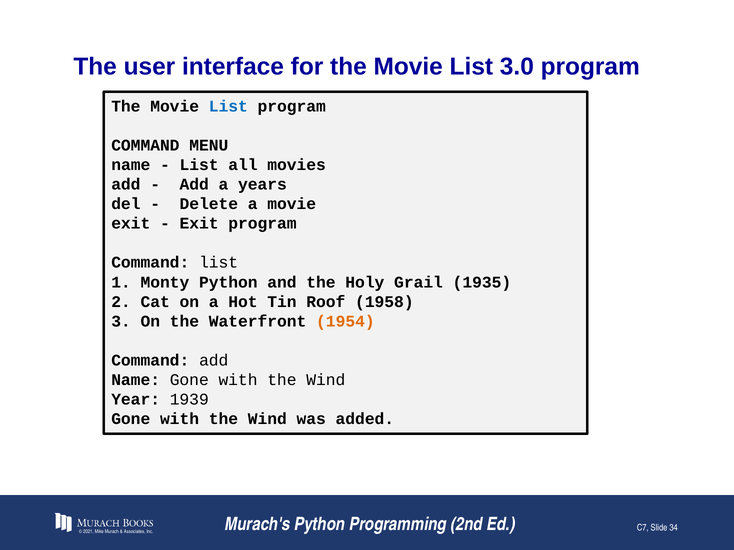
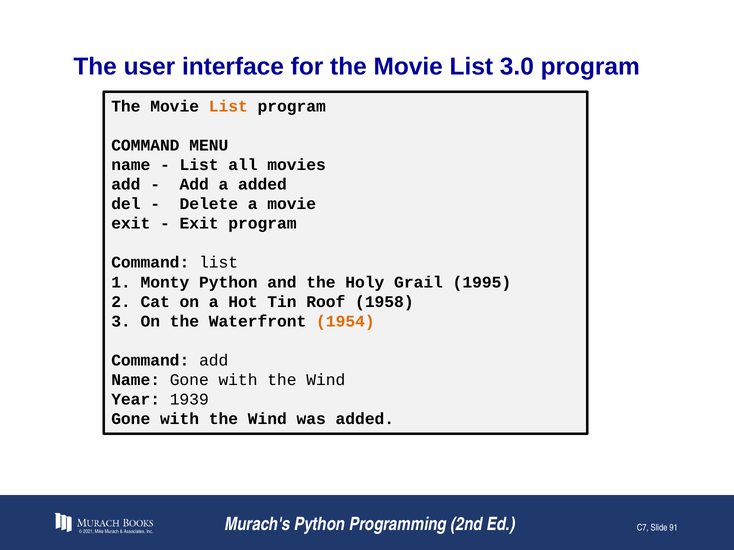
List at (228, 106) colour: blue -> orange
a years: years -> added
1935: 1935 -> 1995
34: 34 -> 91
